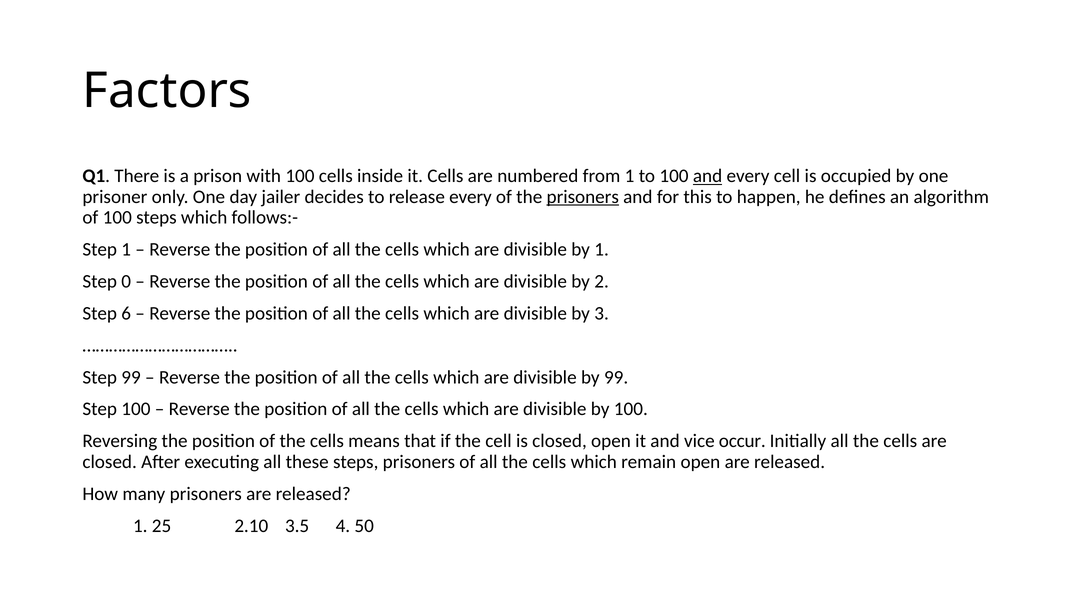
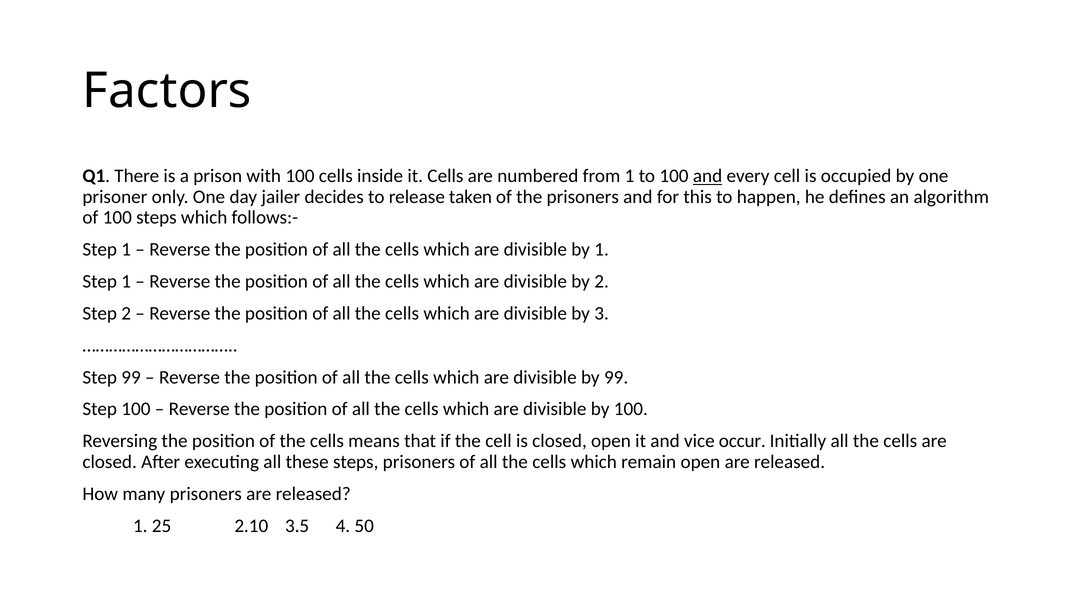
release every: every -> taken
prisoners at (583, 197) underline: present -> none
0 at (126, 281): 0 -> 1
Step 6: 6 -> 2
